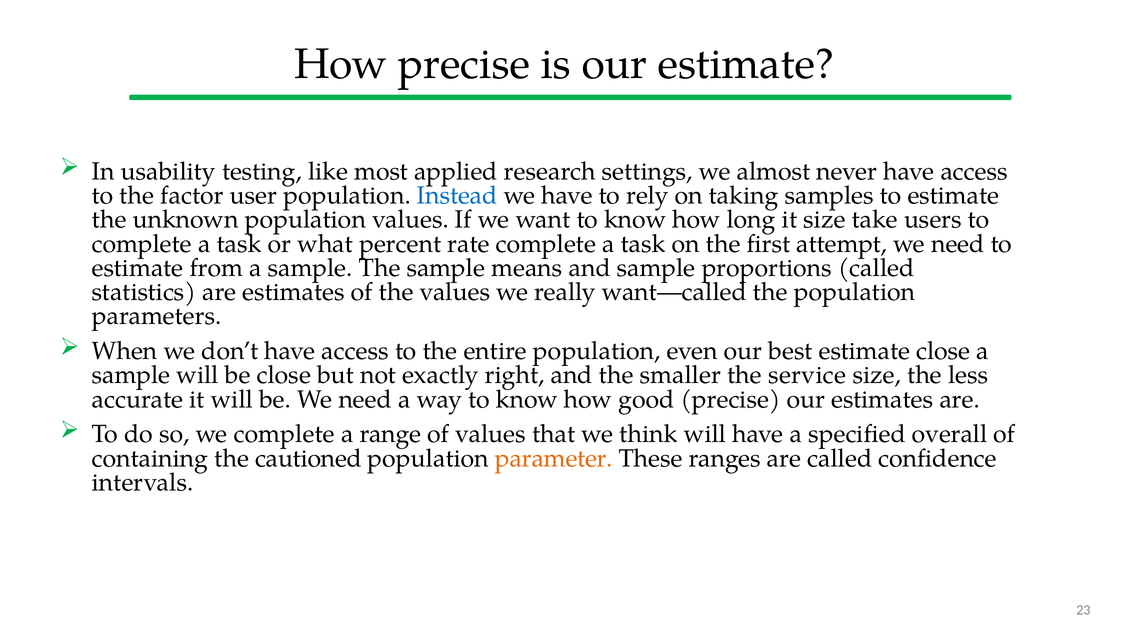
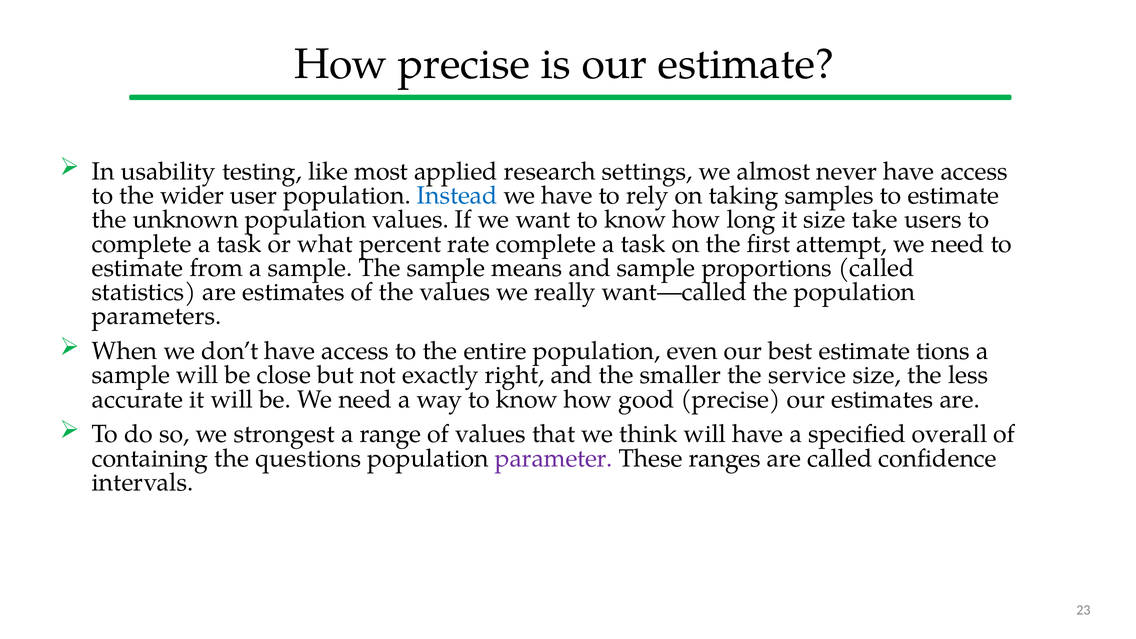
factor: factor -> wider
estimate close: close -> tions
we complete: complete -> strongest
cautioned: cautioned -> questions
parameter colour: orange -> purple
